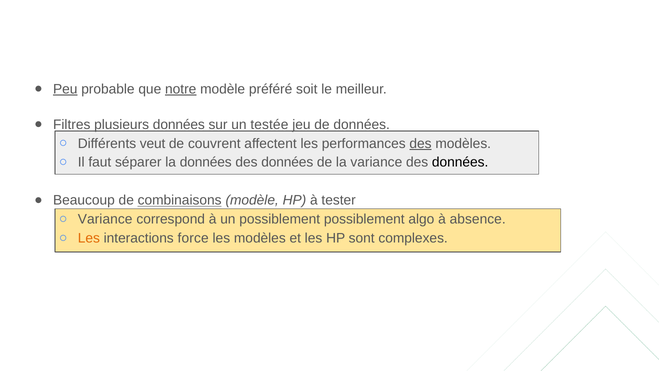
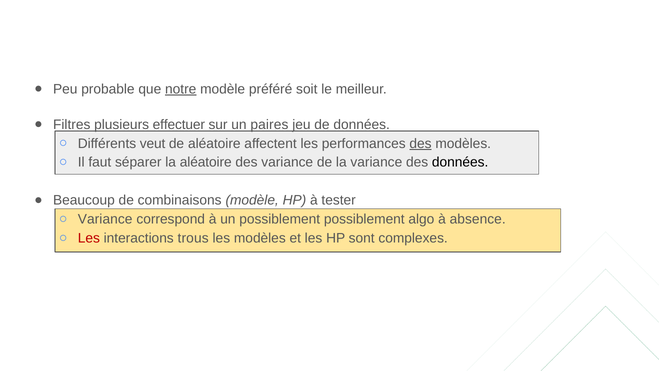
Peu underline: present -> none
plusieurs données: données -> effectuer
testée: testée -> paires
de couvrent: couvrent -> aléatoire
la données: données -> aléatoire
données at (287, 162): données -> variance
combinaisons underline: present -> none
Les at (89, 238) colour: orange -> red
force: force -> trous
